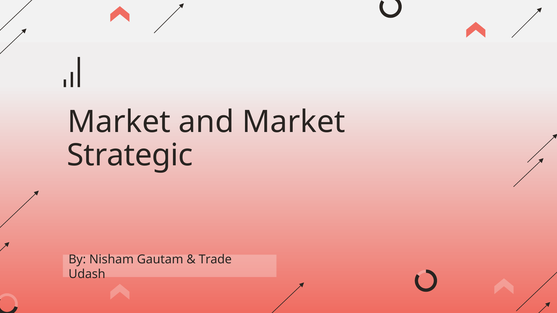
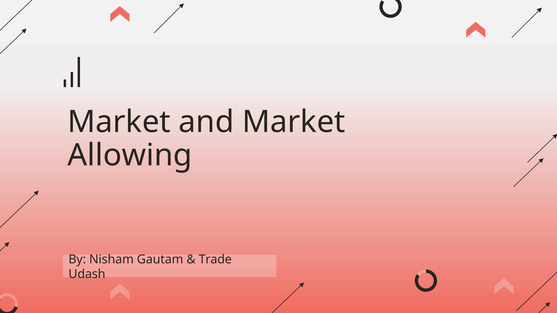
Strategic: Strategic -> Allowing
